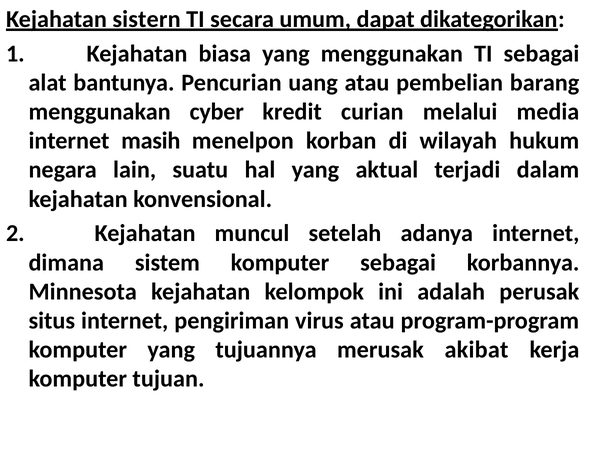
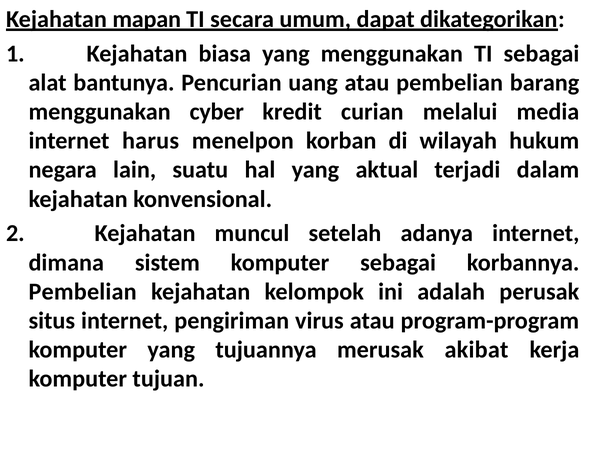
sistern: sistern -> mapan
masih: masih -> harus
Minnesota at (83, 291): Minnesota -> Pembelian
